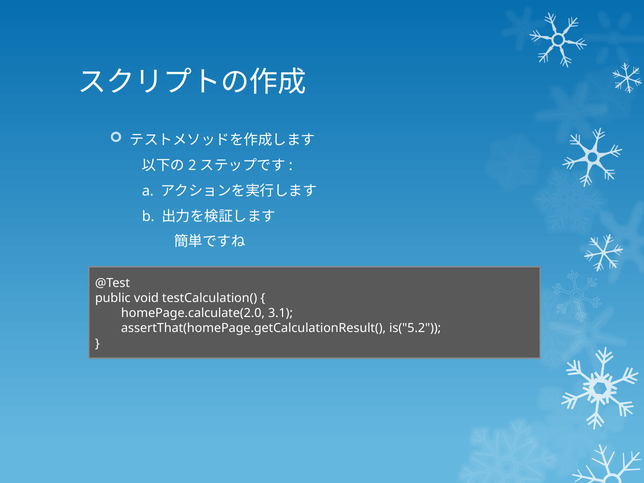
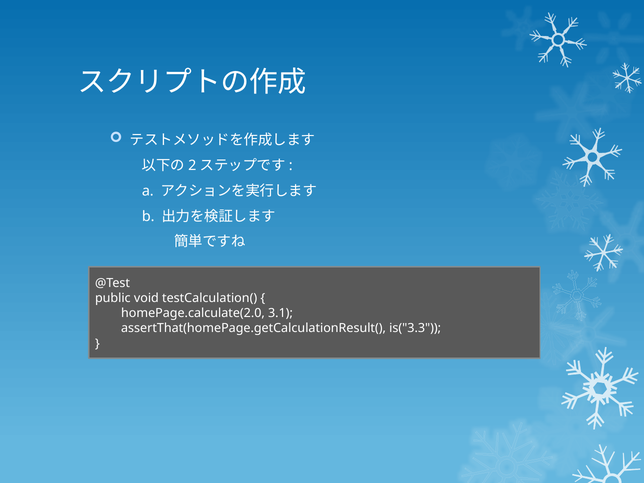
is("5.2: is("5.2 -> is("3.3
